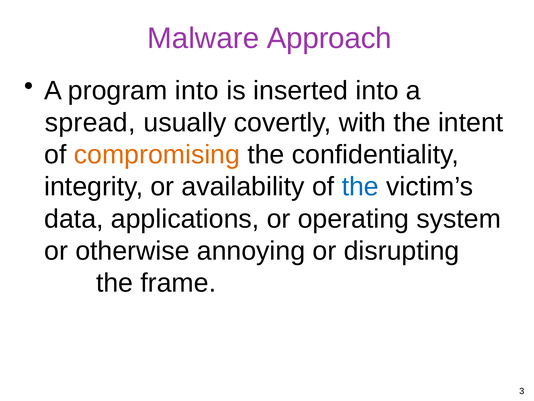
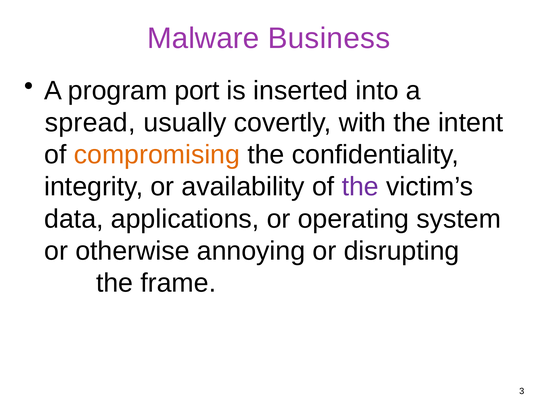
Approach: Approach -> Business
program into: into -> port
the at (360, 187) colour: blue -> purple
